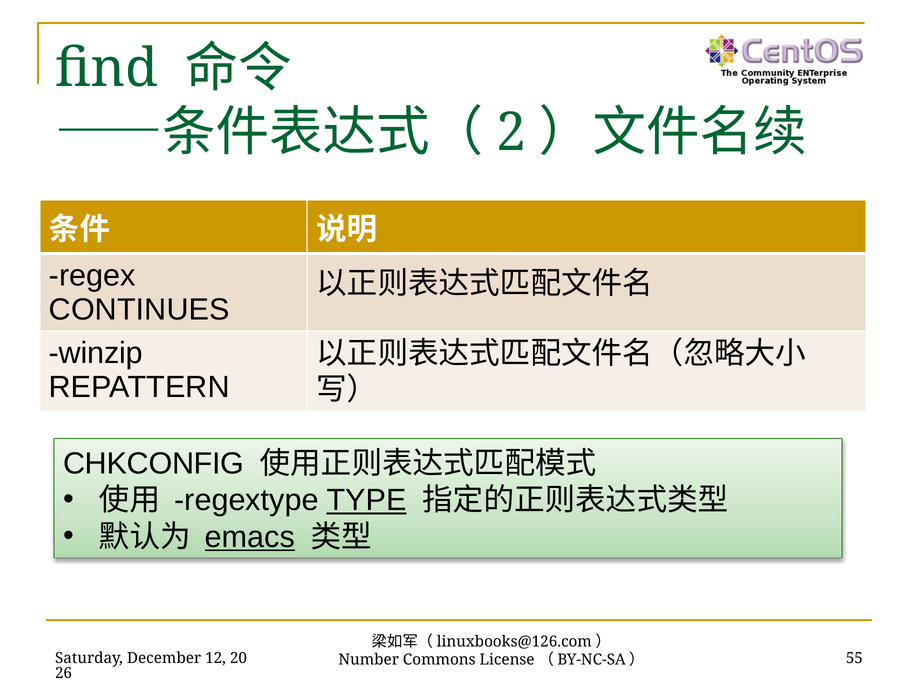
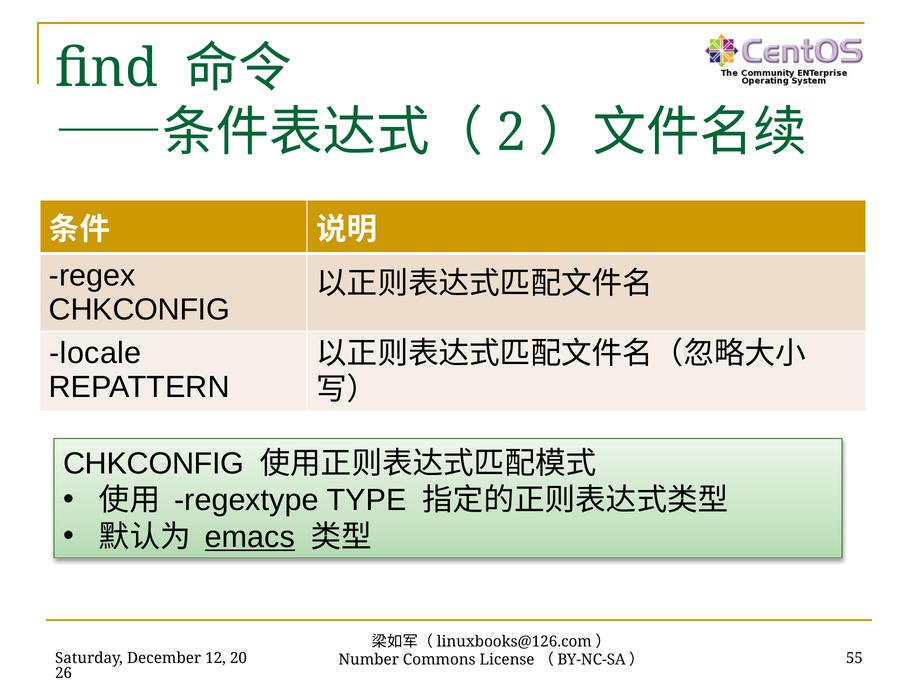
CONTINUES at (139, 310): CONTINUES -> CHKCONFIG
winzip: winzip -> locale
TYPE underline: present -> none
